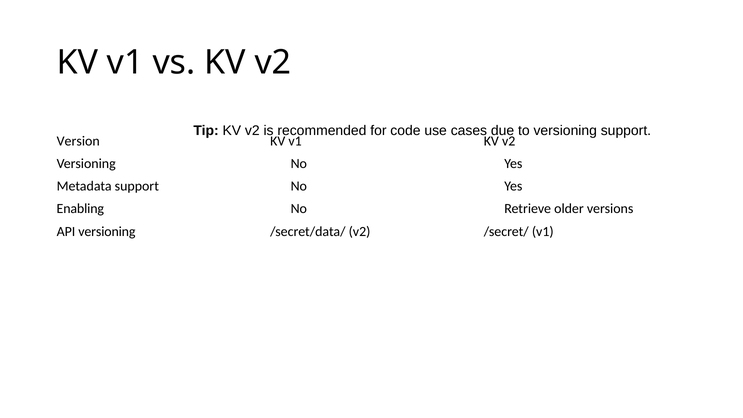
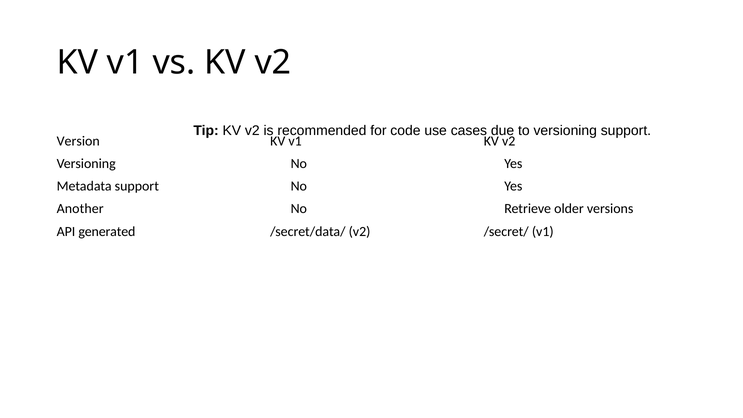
Enabling: Enabling -> Another
API versioning: versioning -> generated
